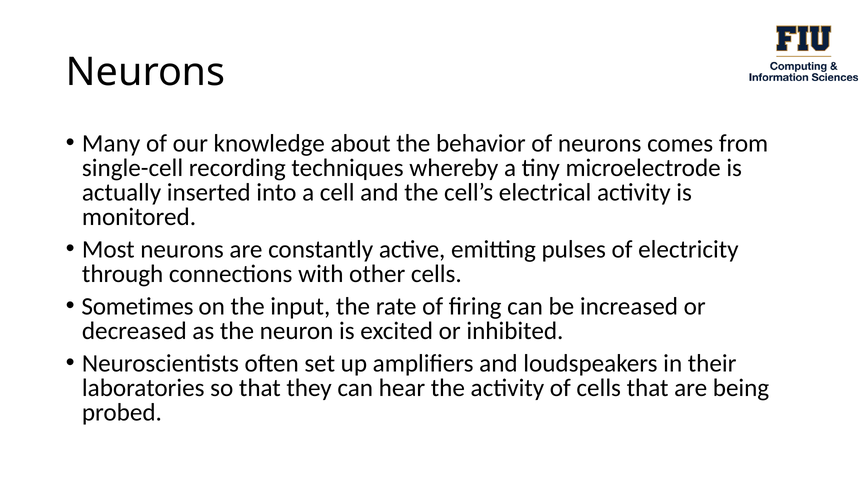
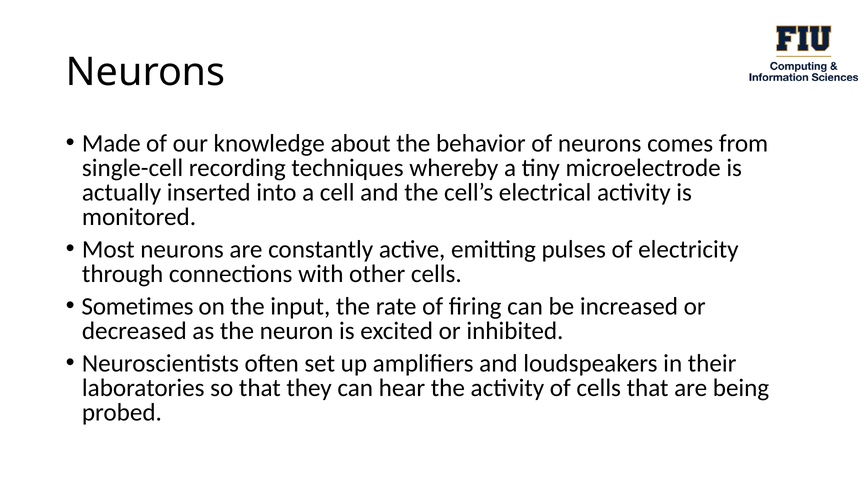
Many: Many -> Made
